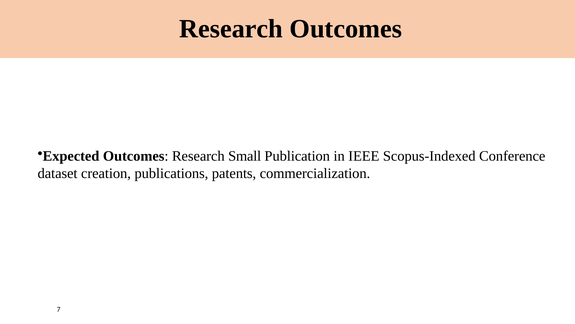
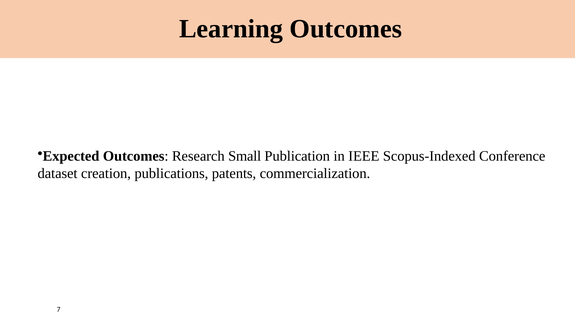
Research at (231, 29): Research -> Learning
